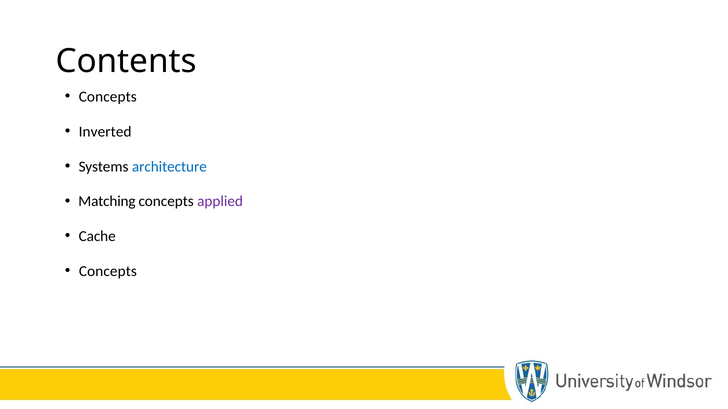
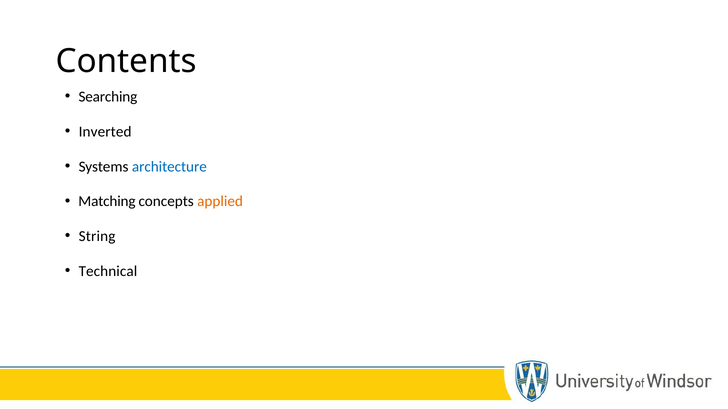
Concepts at (108, 97): Concepts -> Searching
applied colour: purple -> orange
Cache: Cache -> String
Concepts at (108, 272): Concepts -> Technical
